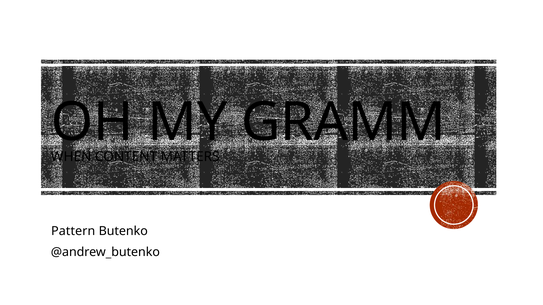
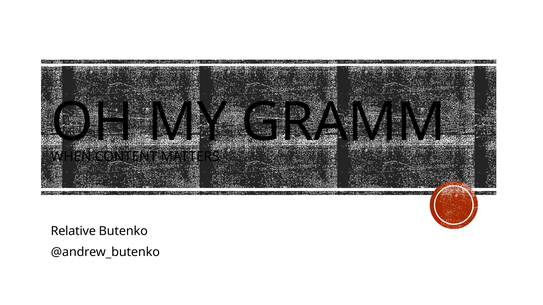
Pattern: Pattern -> Relative
